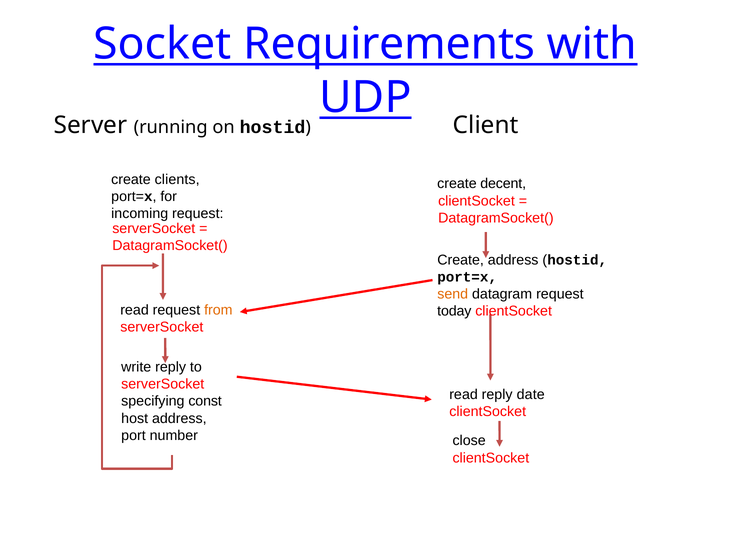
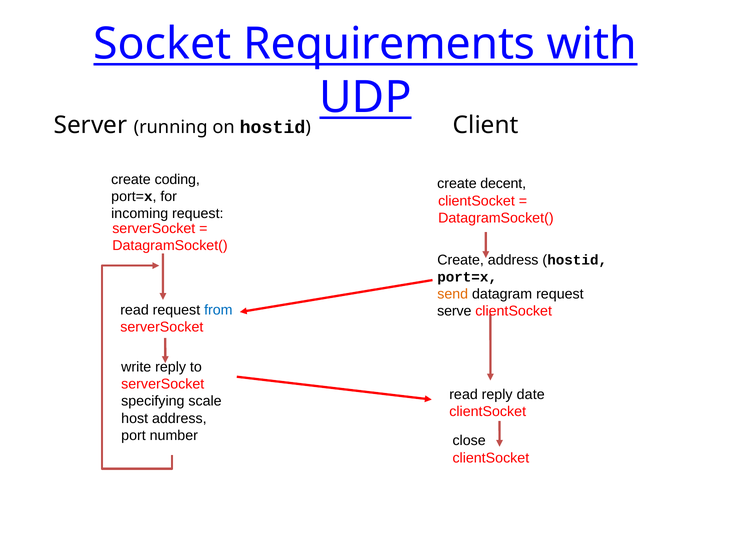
clients: clients -> coding
from colour: orange -> blue
today: today -> serve
const: const -> scale
